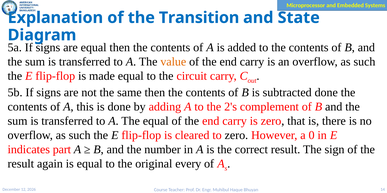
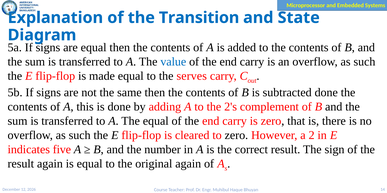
value colour: orange -> blue
circuit: circuit -> serves
0: 0 -> 2
part: part -> five
original every: every -> again
